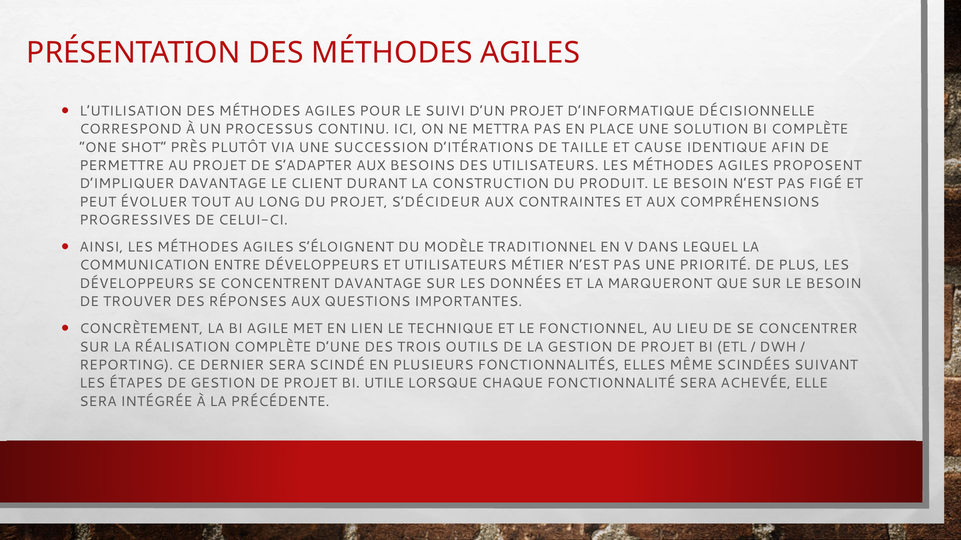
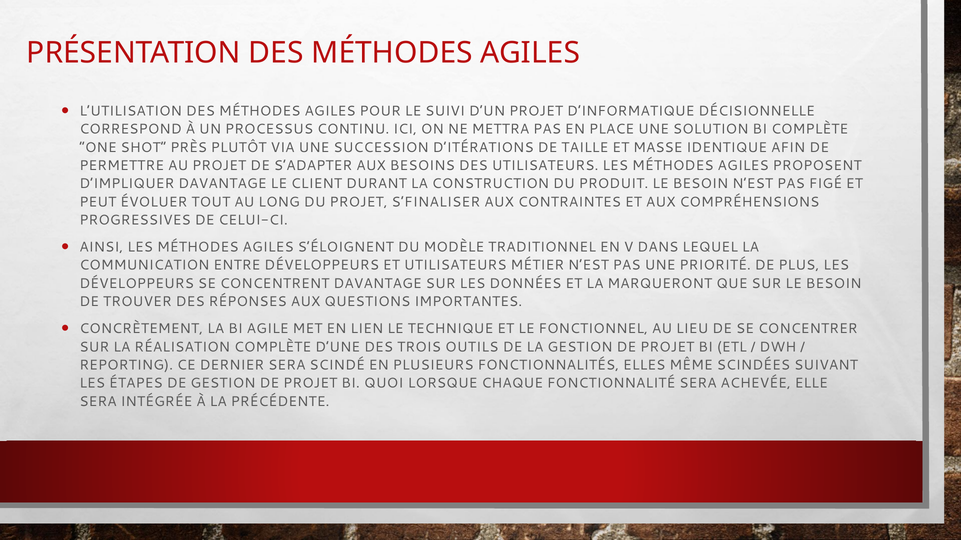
CAUSE: CAUSE -> MASSE
S’DÉCIDEUR: S’DÉCIDEUR -> S’FINALISER
UTILE: UTILE -> QUOI
